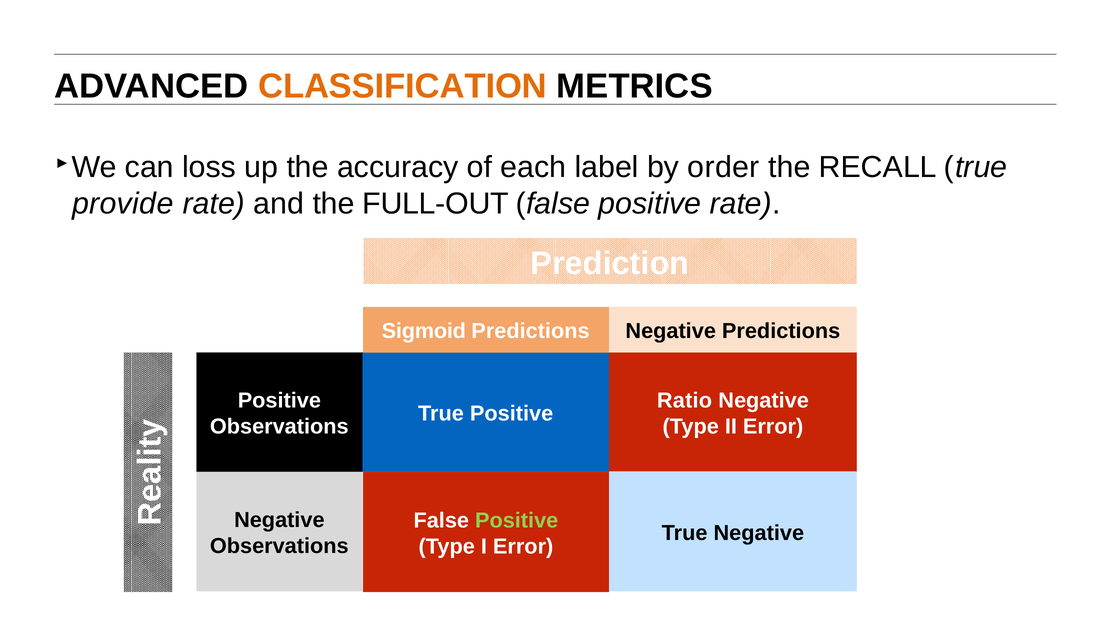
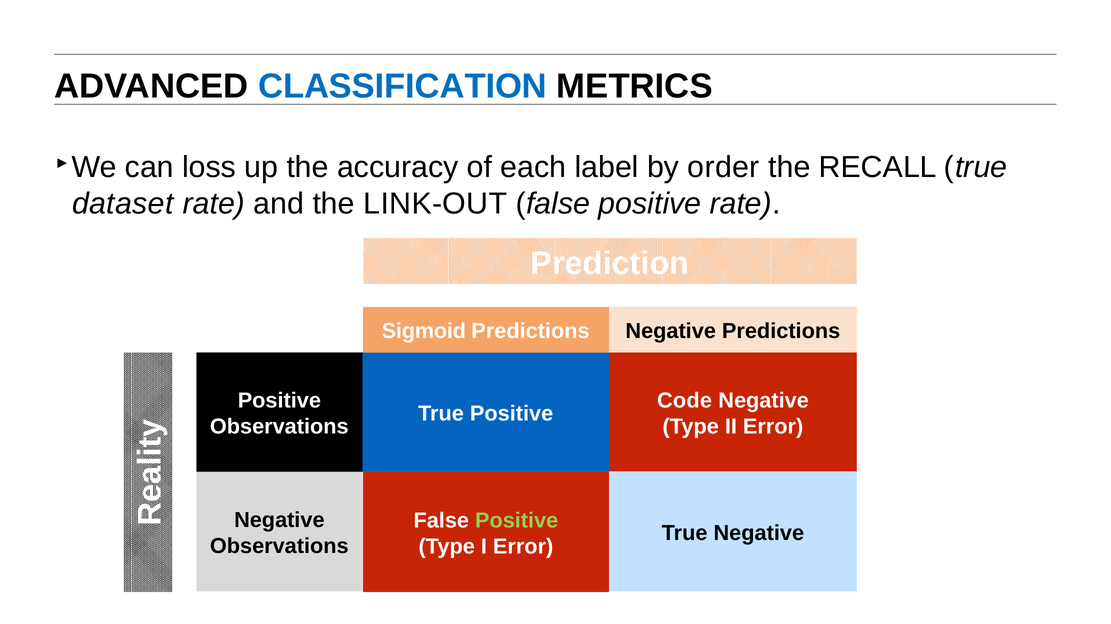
CLASSIFICATION colour: orange -> blue
provide: provide -> dataset
FULL-OUT: FULL-OUT -> LINK-OUT
Ratio: Ratio -> Code
